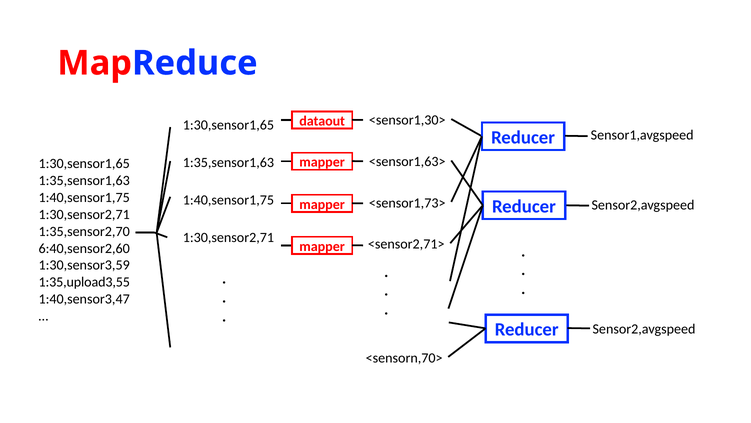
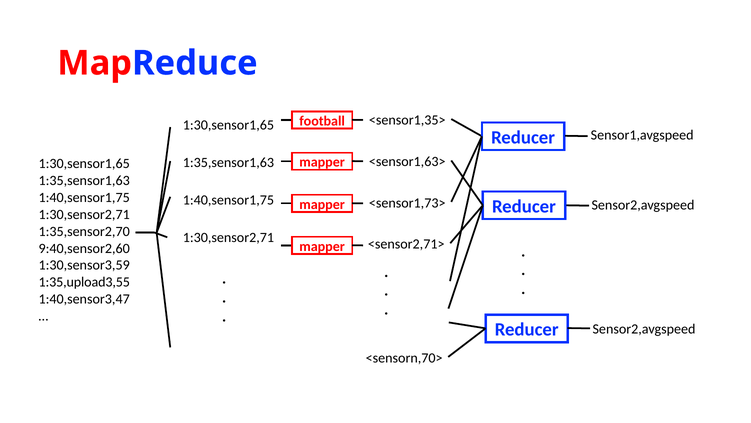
<sensor1,30>: <sensor1,30> -> <sensor1,35>
dataout: dataout -> football
6:40,sensor2,60: 6:40,sensor2,60 -> 9:40,sensor2,60
